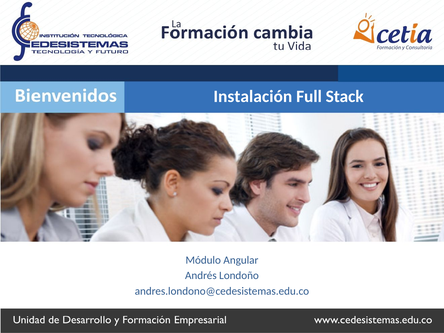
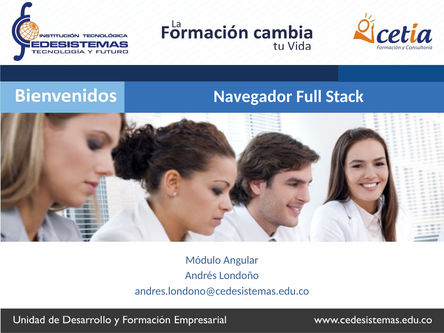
Instalación: Instalación -> Navegador
